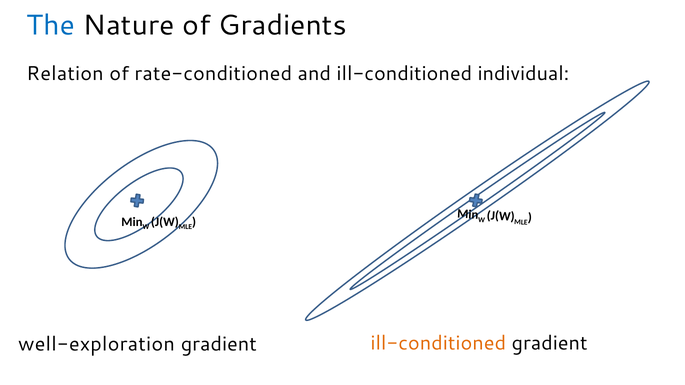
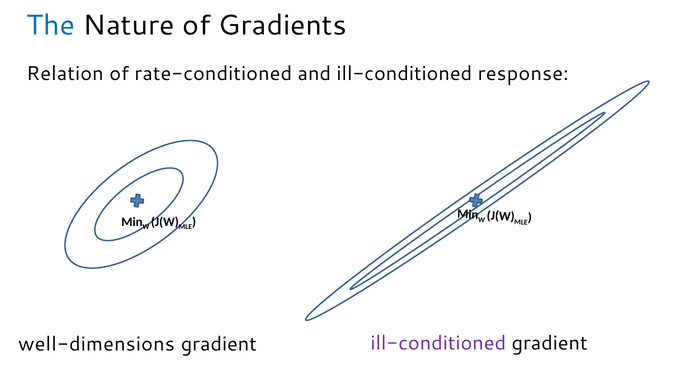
individual: individual -> response
well-exploration: well-exploration -> well-dimensions
ill-conditioned at (438, 343) colour: orange -> purple
